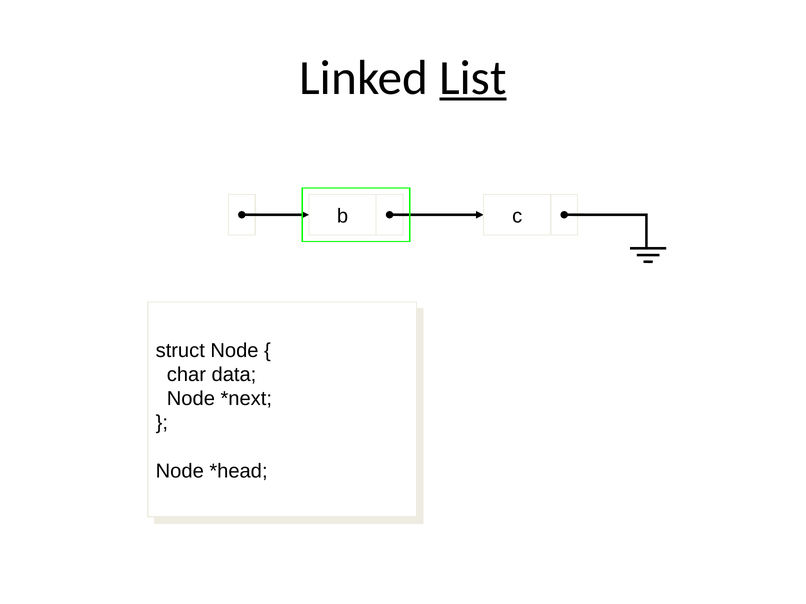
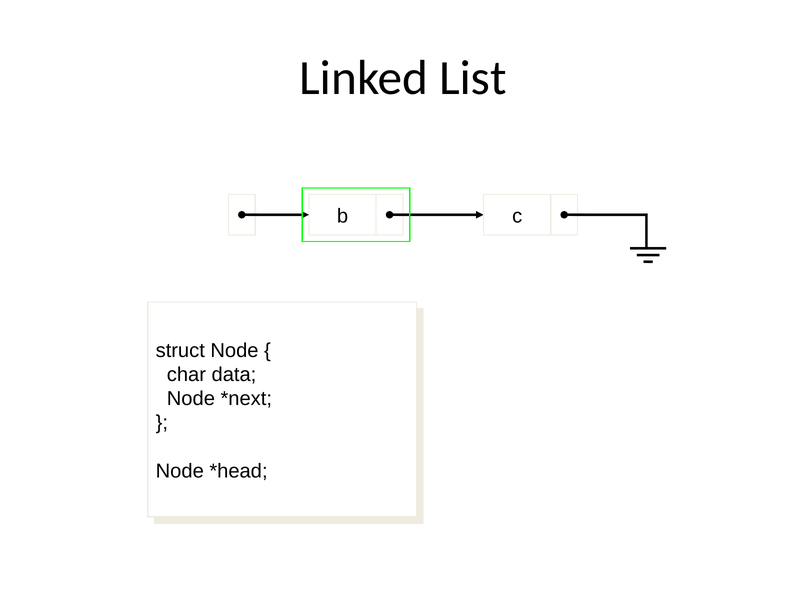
List underline: present -> none
